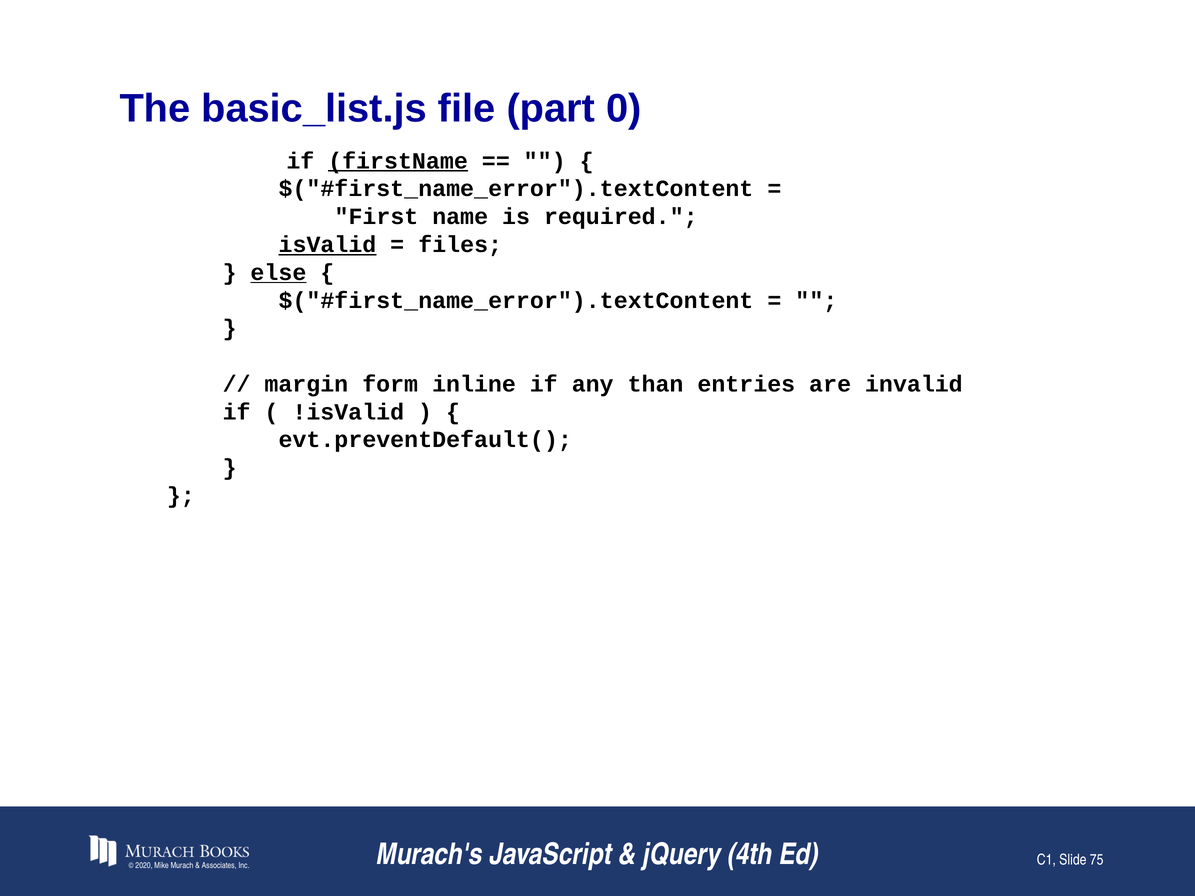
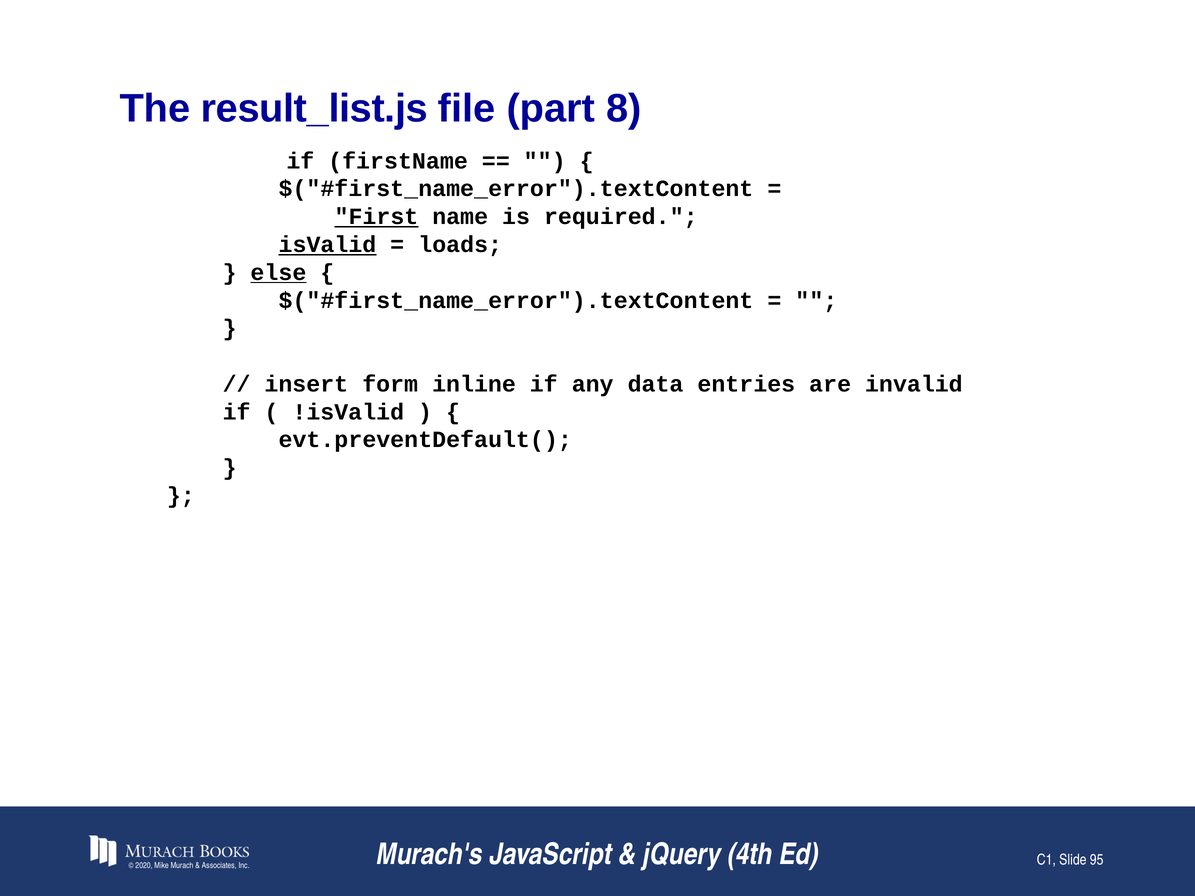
basic_list.js: basic_list.js -> result_list.js
0: 0 -> 8
firstName underline: present -> none
First underline: none -> present
files: files -> loads
margin: margin -> insert
than: than -> data
75: 75 -> 95
